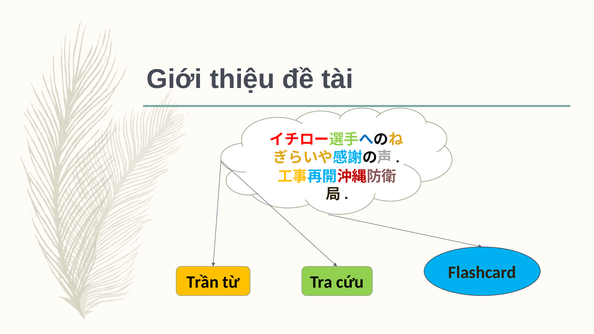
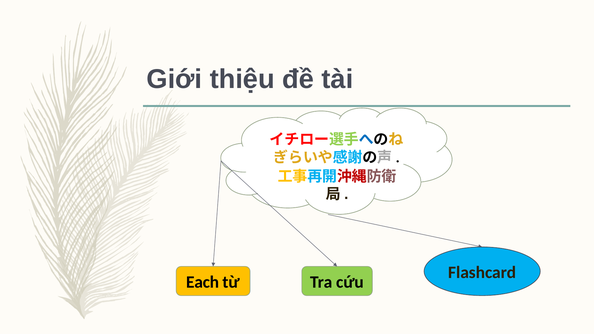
Trần: Trần -> Each
